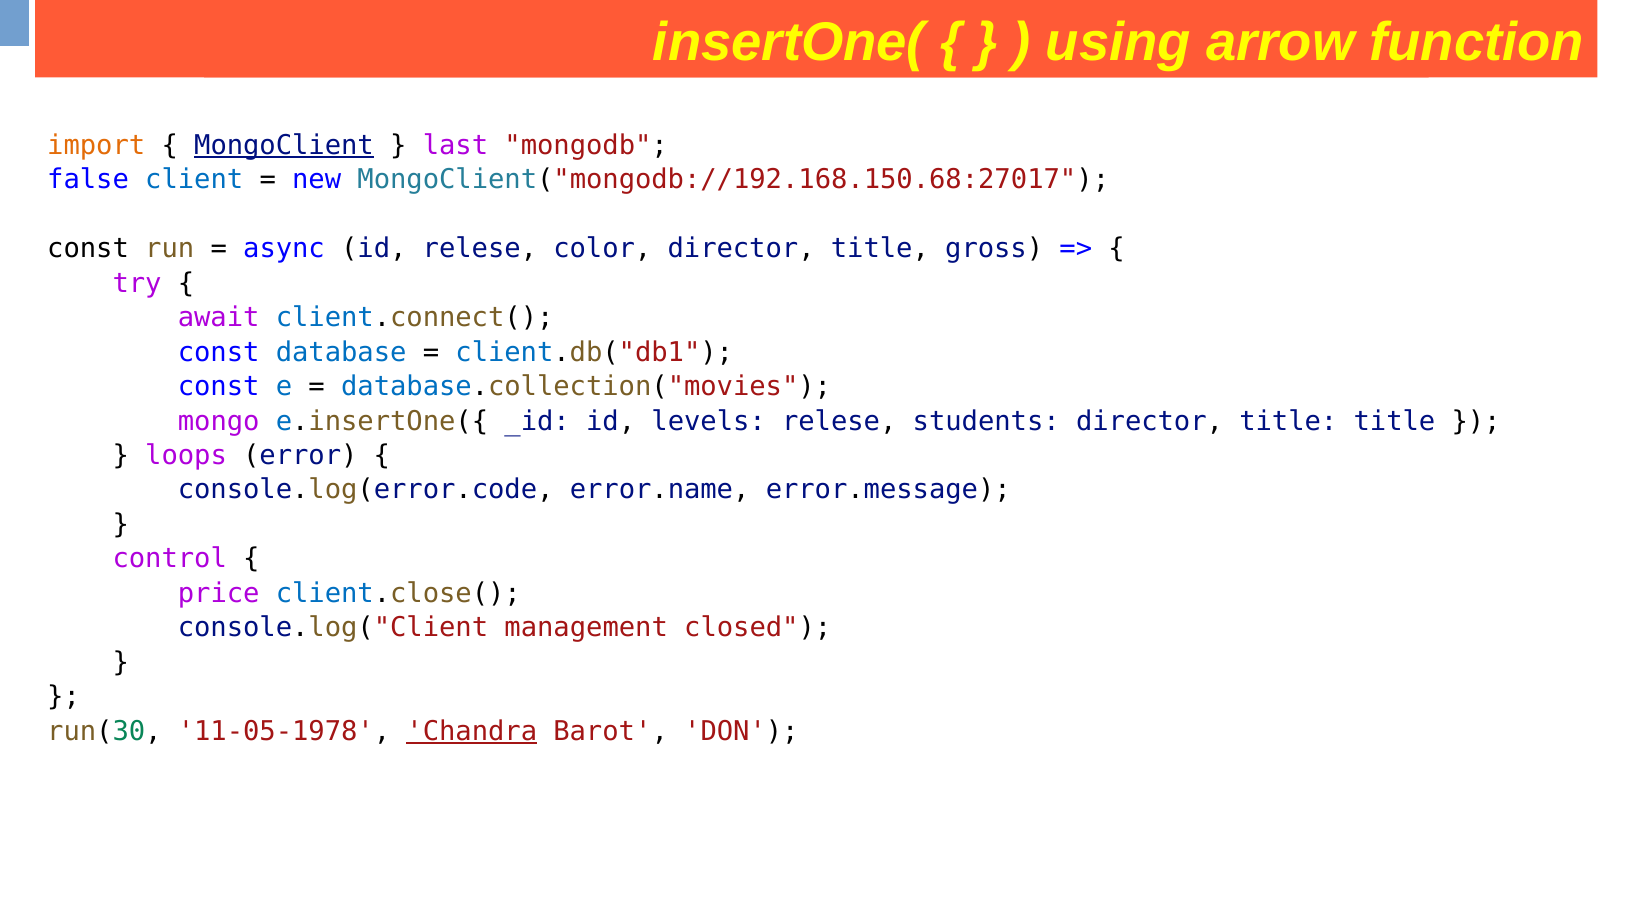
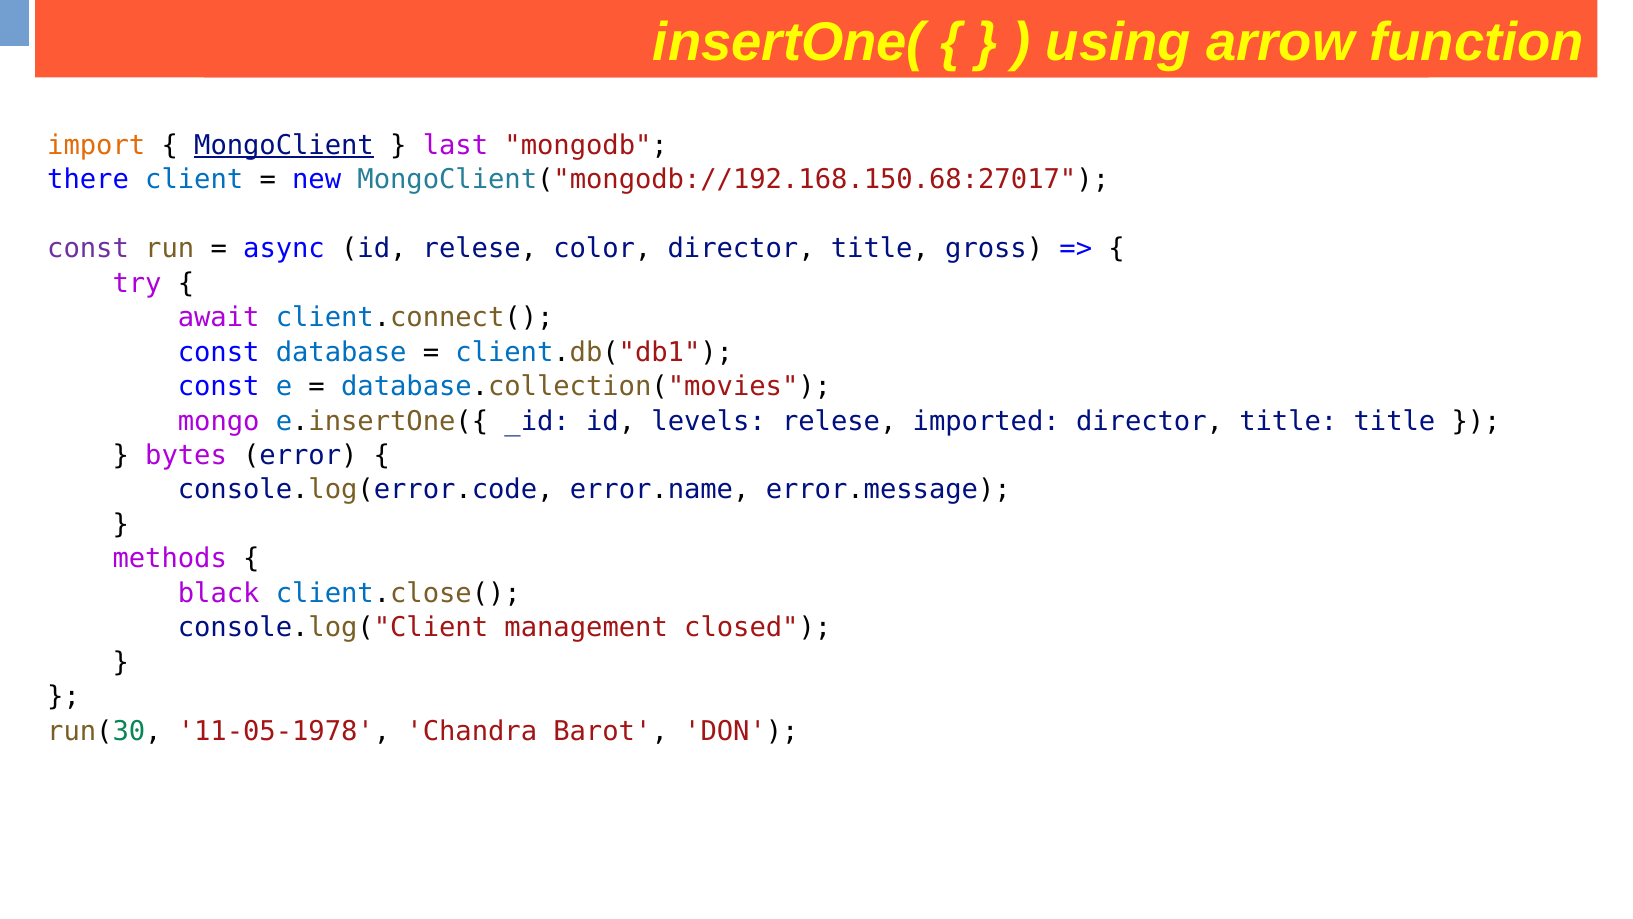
false: false -> there
const at (88, 249) colour: black -> purple
students: students -> imported
loops: loops -> bytes
control: control -> methods
price: price -> black
Chandra underline: present -> none
